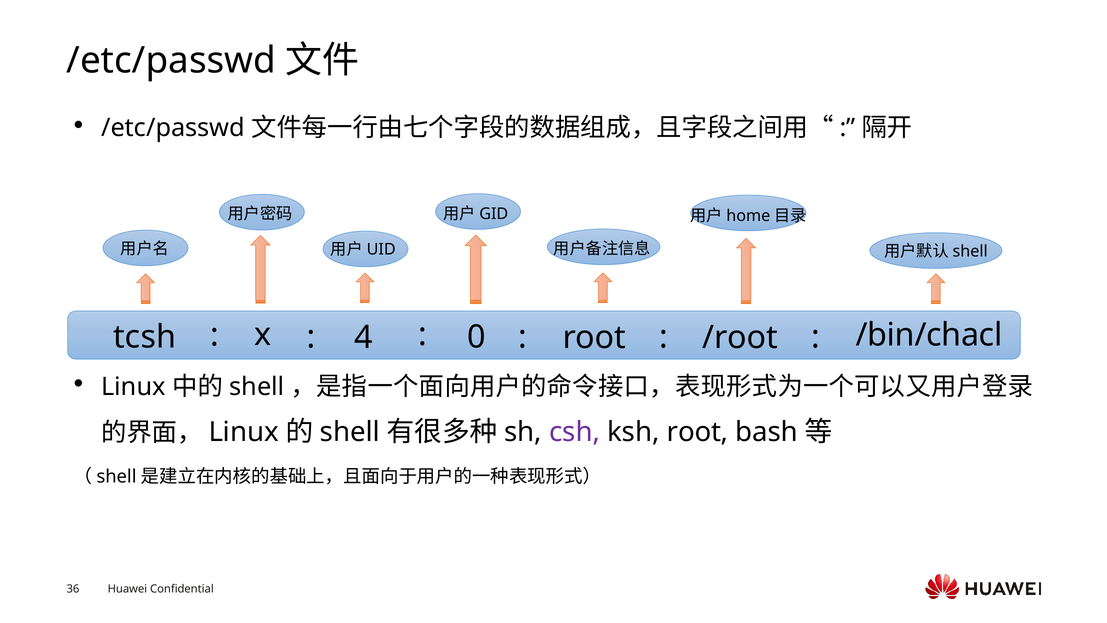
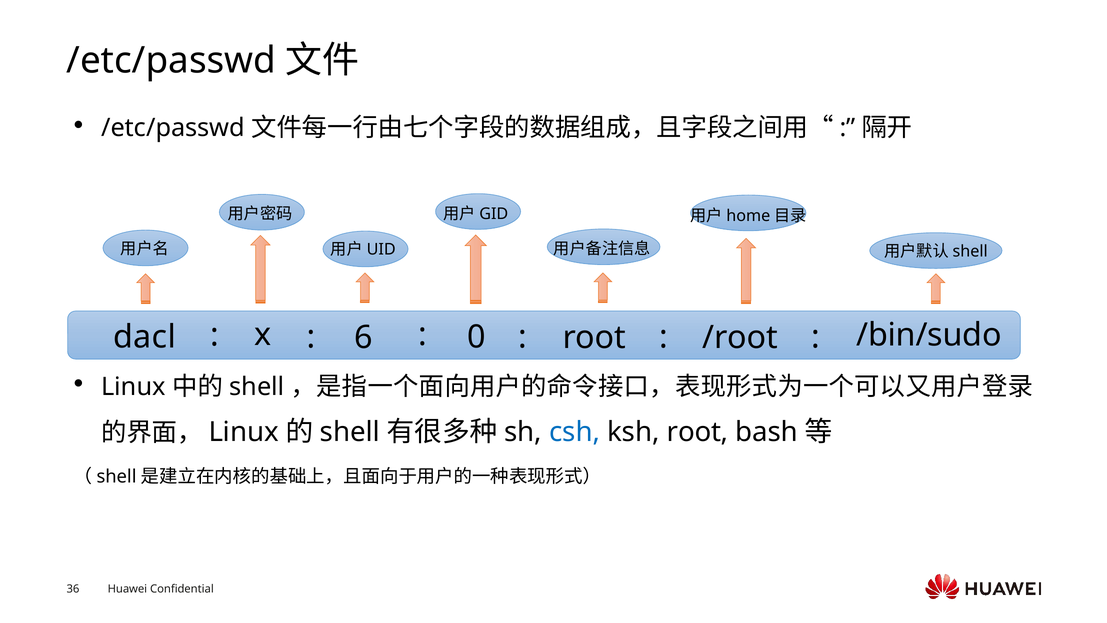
tcsh: tcsh -> dacl
4: 4 -> 6
/bin/chacl: /bin/chacl -> /bin/sudo
csh colour: purple -> blue
